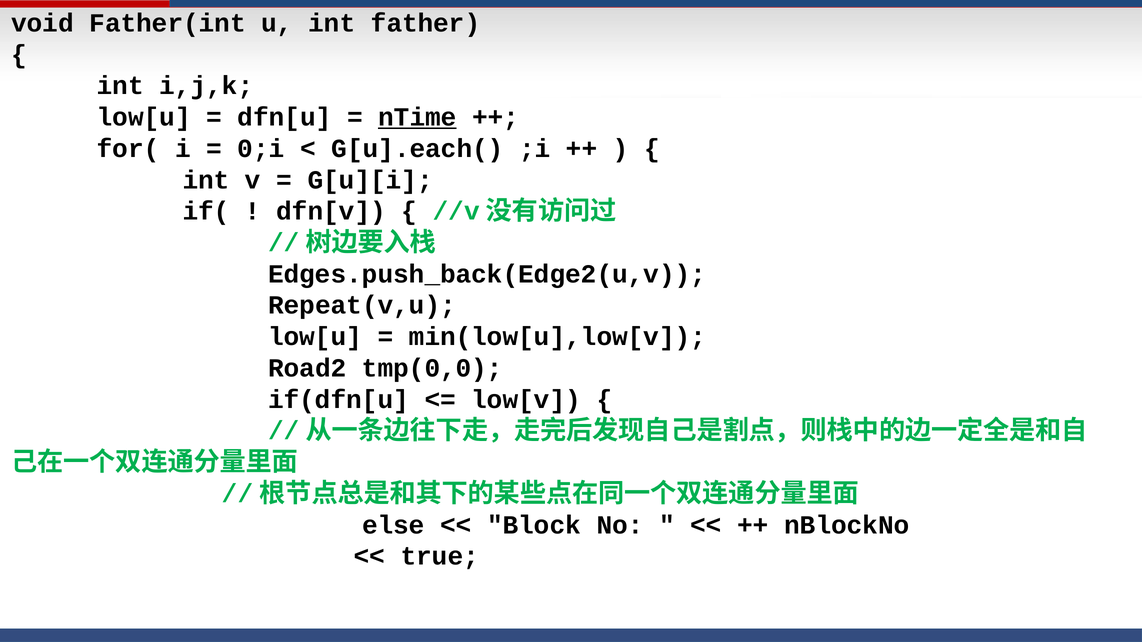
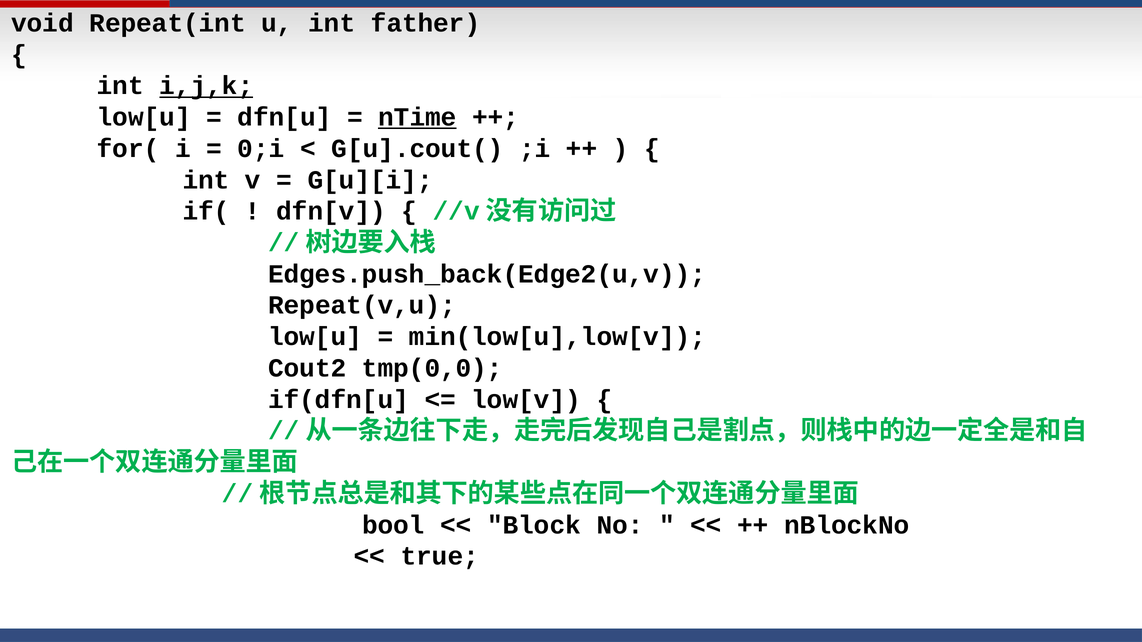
Father(int: Father(int -> Repeat(int
i,j,k underline: none -> present
G[u].each(: G[u].each( -> G[u].cout(
Road2: Road2 -> Cout2
else: else -> bool
